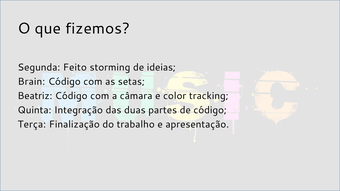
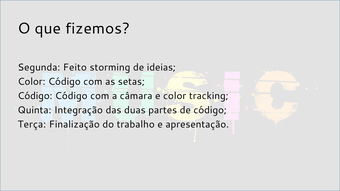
Brain at (31, 82): Brain -> Color
Beatriz at (35, 96): Beatriz -> Código
